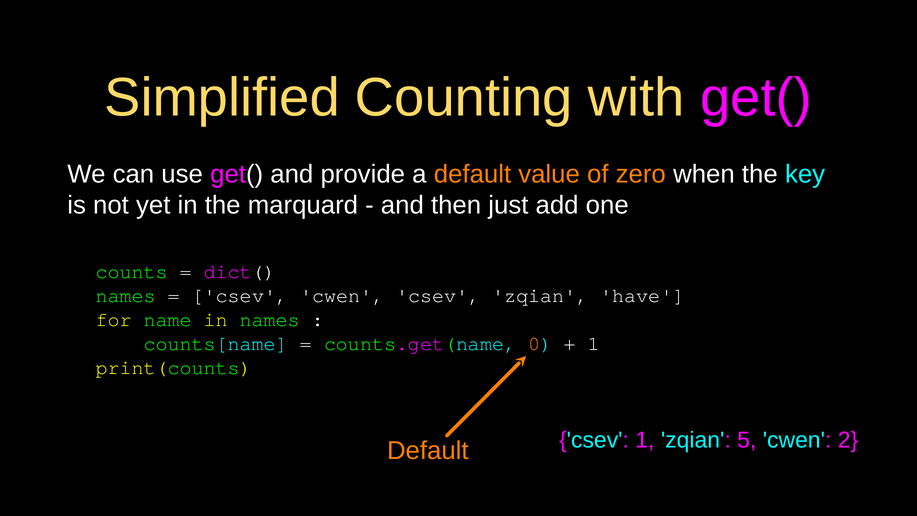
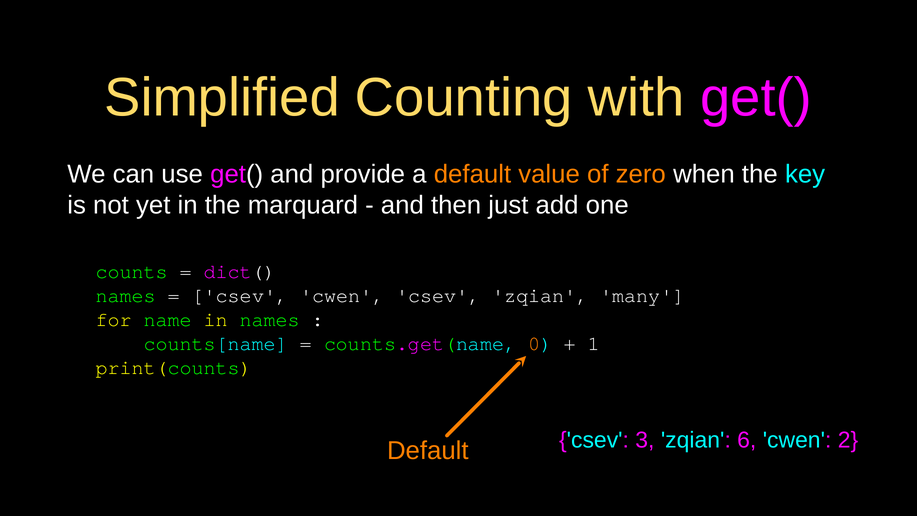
have: have -> many
csev 1: 1 -> 3
5: 5 -> 6
